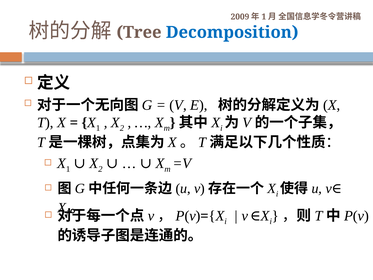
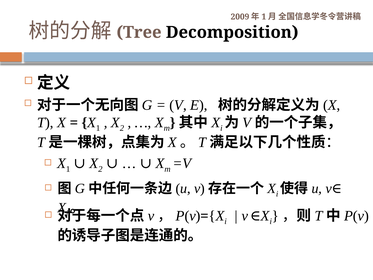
Decomposition colour: blue -> black
